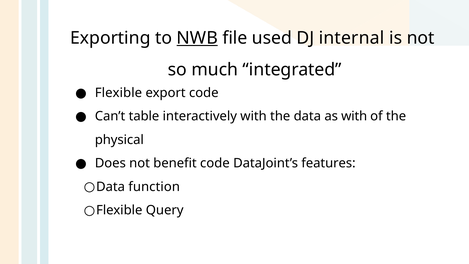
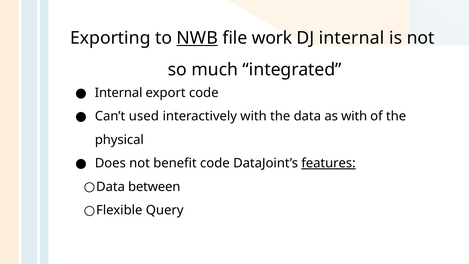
used: used -> work
Flexible at (118, 93): Flexible -> Internal
table: table -> used
features underline: none -> present
function: function -> between
